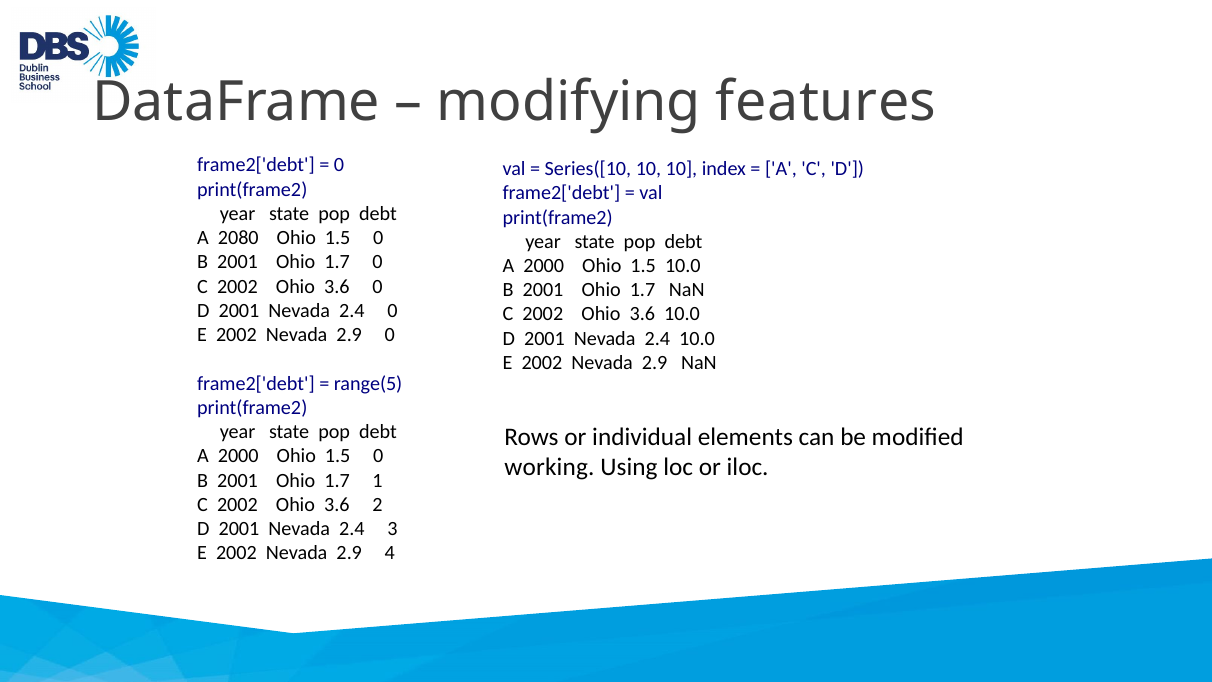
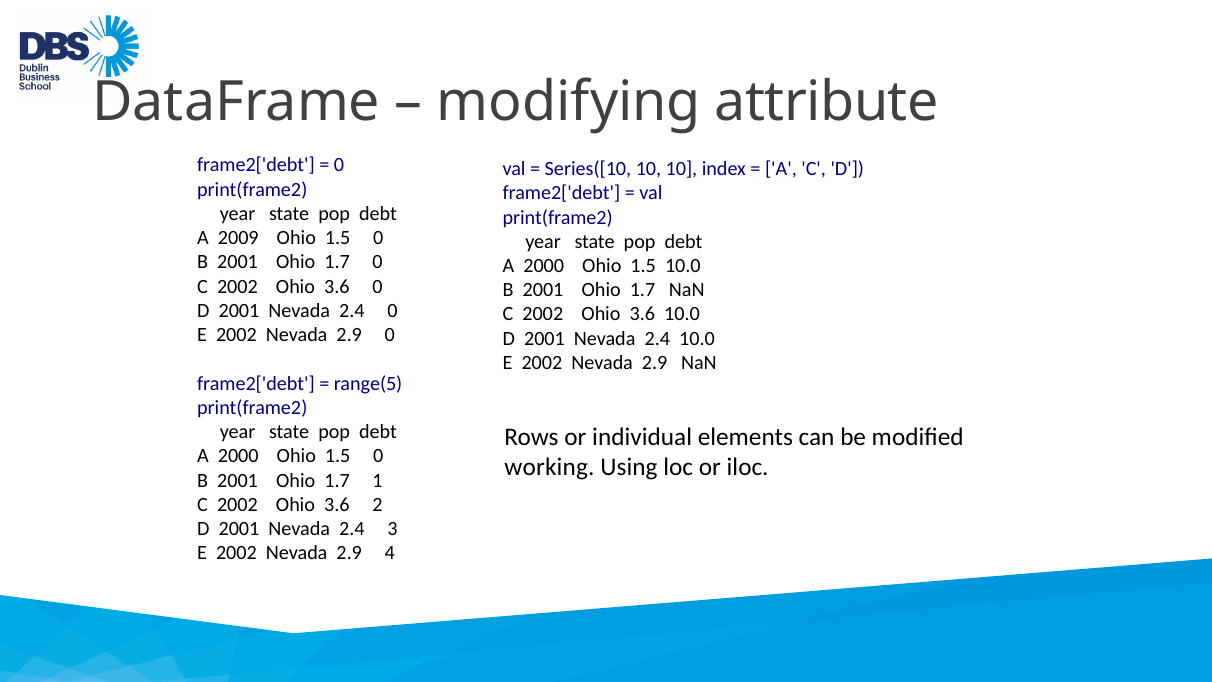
features: features -> attribute
2080: 2080 -> 2009
